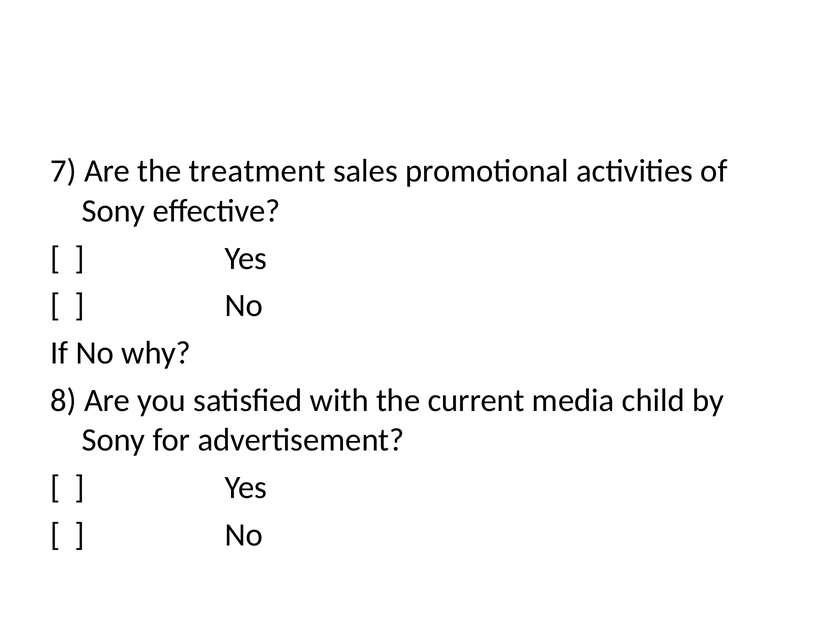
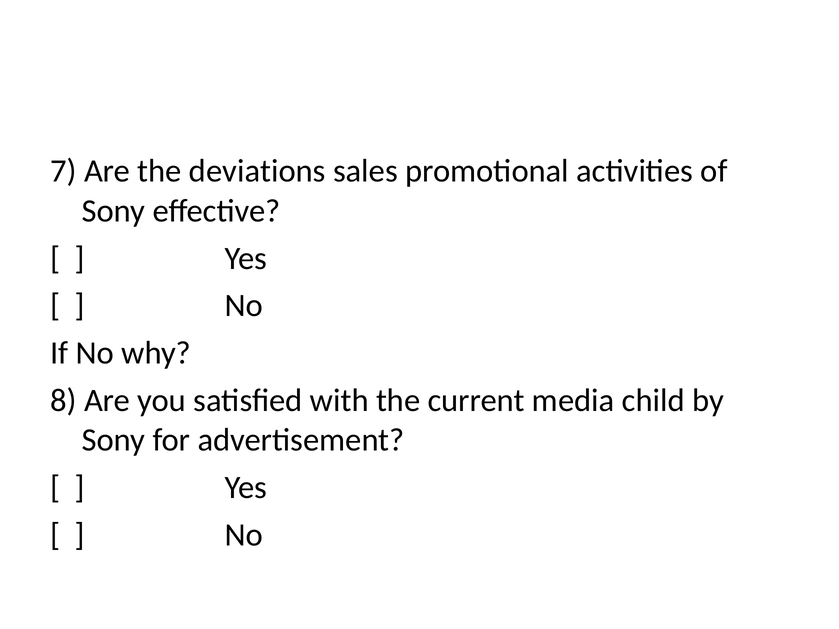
treatment: treatment -> deviations
